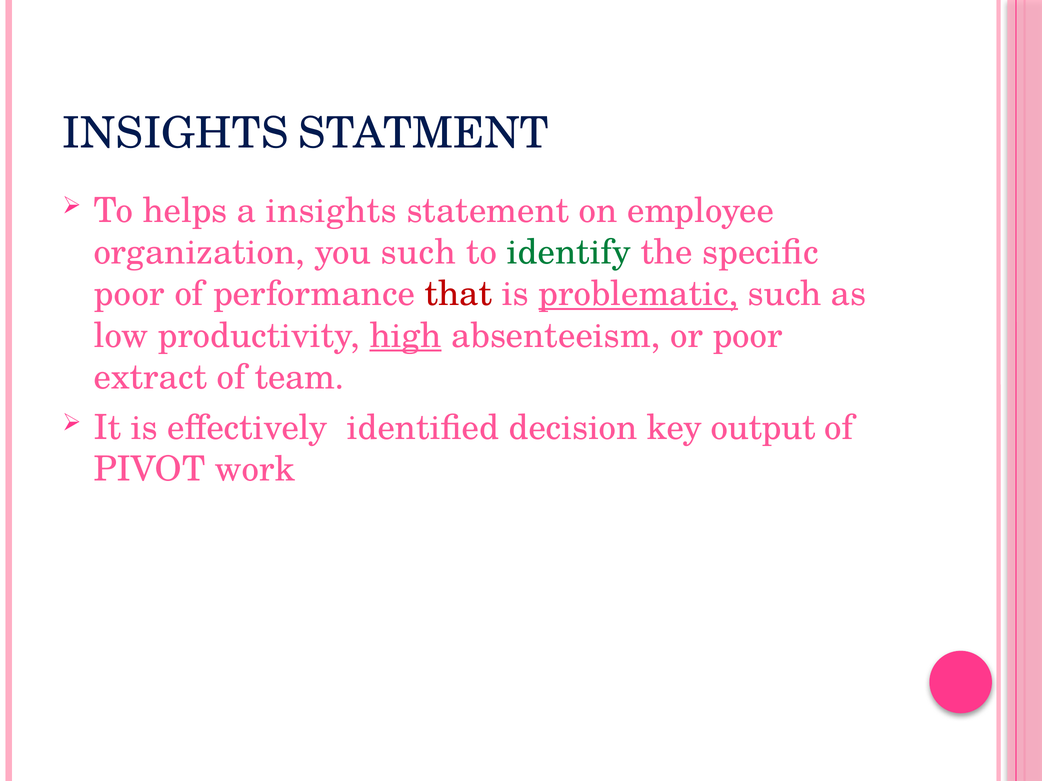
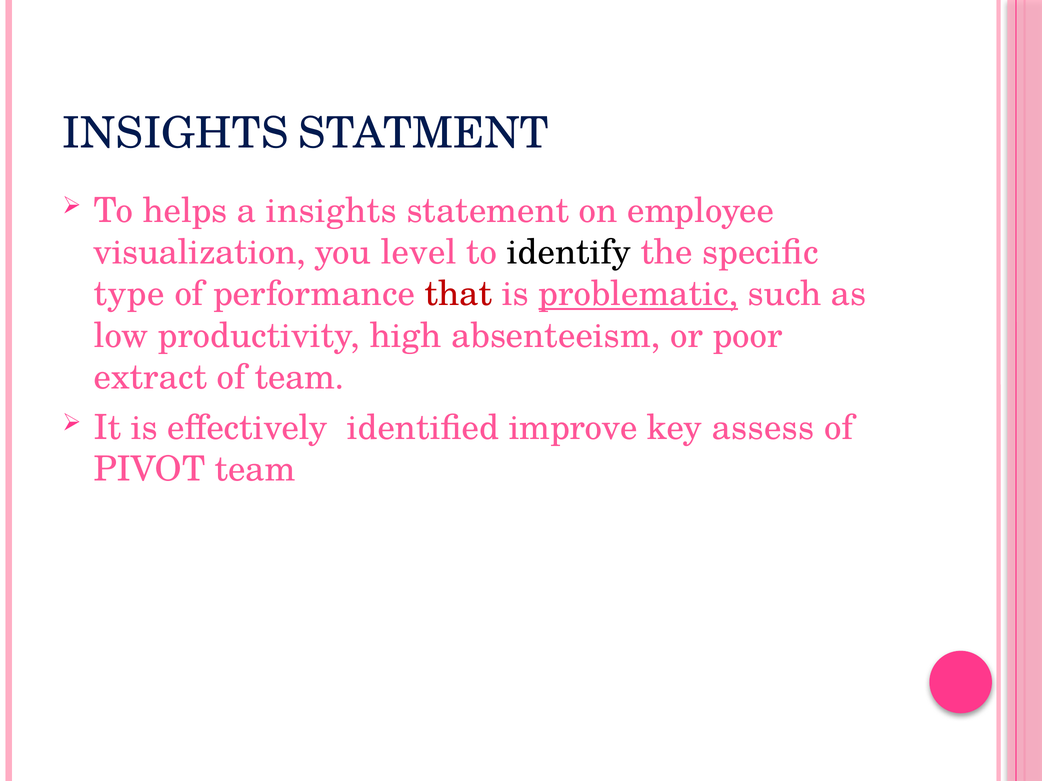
organization: organization -> visualization
you such: such -> level
identify colour: green -> black
poor at (129, 294): poor -> type
high underline: present -> none
decision: decision -> improve
output: output -> assess
PIVOT work: work -> team
